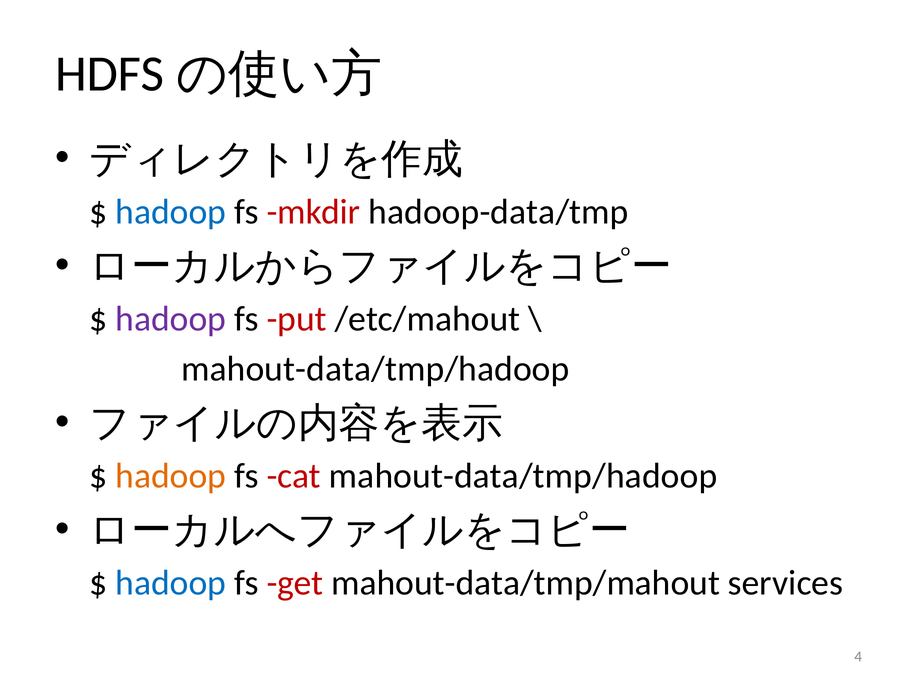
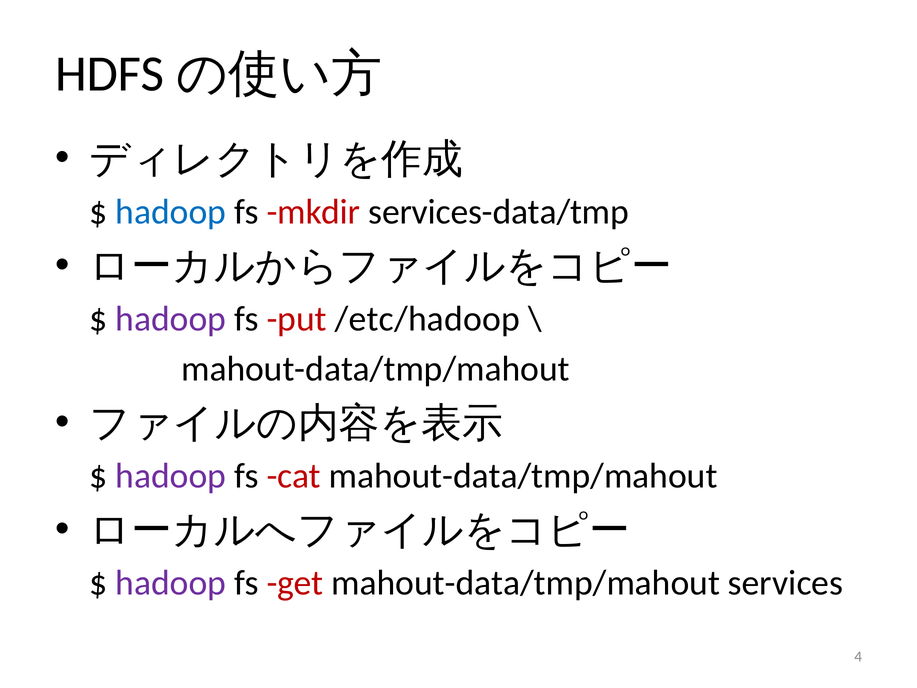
hadoop-data/tmp: hadoop-data/tmp -> services-data/tmp
/etc/mahout: /etc/mahout -> /etc/hadoop
mahout-data/tmp/hadoop at (375, 369): mahout-data/tmp/hadoop -> mahout-data/tmp/mahout
hadoop at (171, 476) colour: orange -> purple
cat mahout-data/tmp/hadoop: mahout-data/tmp/hadoop -> mahout-data/tmp/mahout
hadoop at (171, 583) colour: blue -> purple
